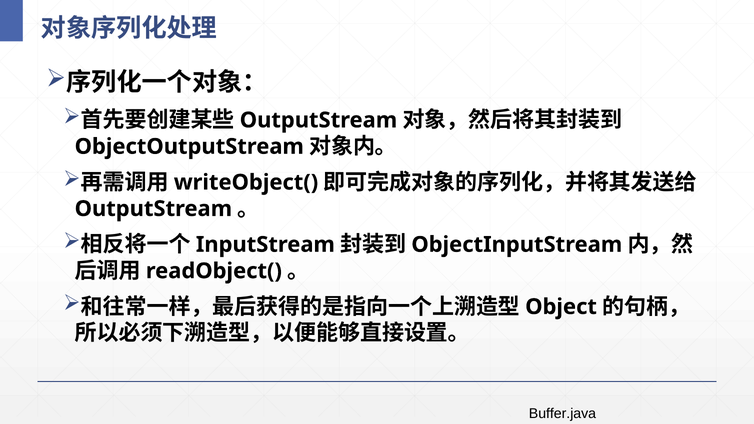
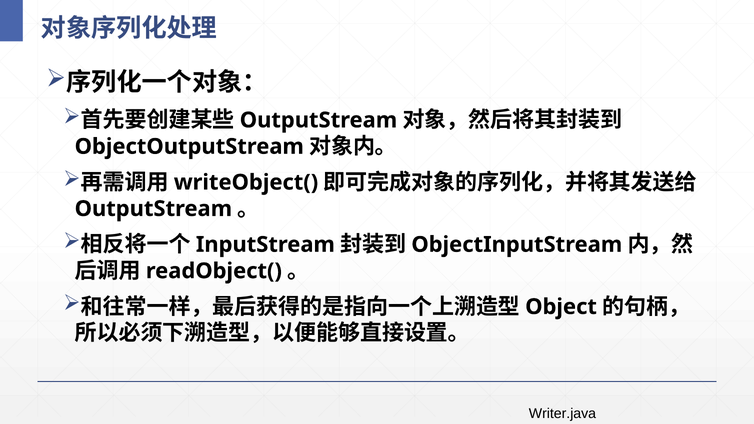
Buffer.java: Buffer.java -> Writer.java
